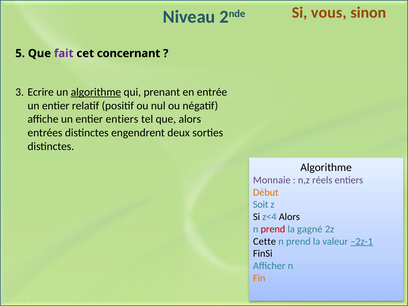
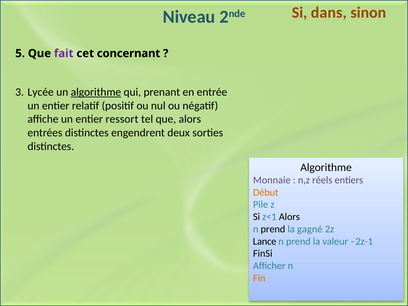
vous: vous -> dans
Ecrire: Ecrire -> Lycée
entier entiers: entiers -> ressort
Soit: Soit -> Pile
z<4: z<4 -> z<1
prend at (273, 229) colour: red -> black
Cette: Cette -> Lance
–2z-1 underline: present -> none
